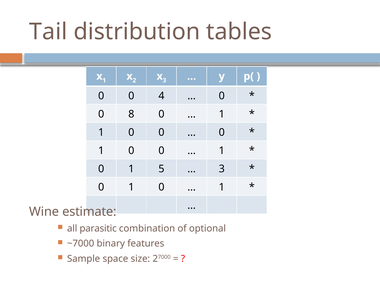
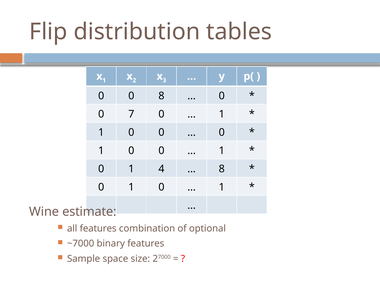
Tail: Tail -> Flip
0 4: 4 -> 8
8: 8 -> 7
5: 5 -> 4
3 at (222, 169): 3 -> 8
all parasitic: parasitic -> features
